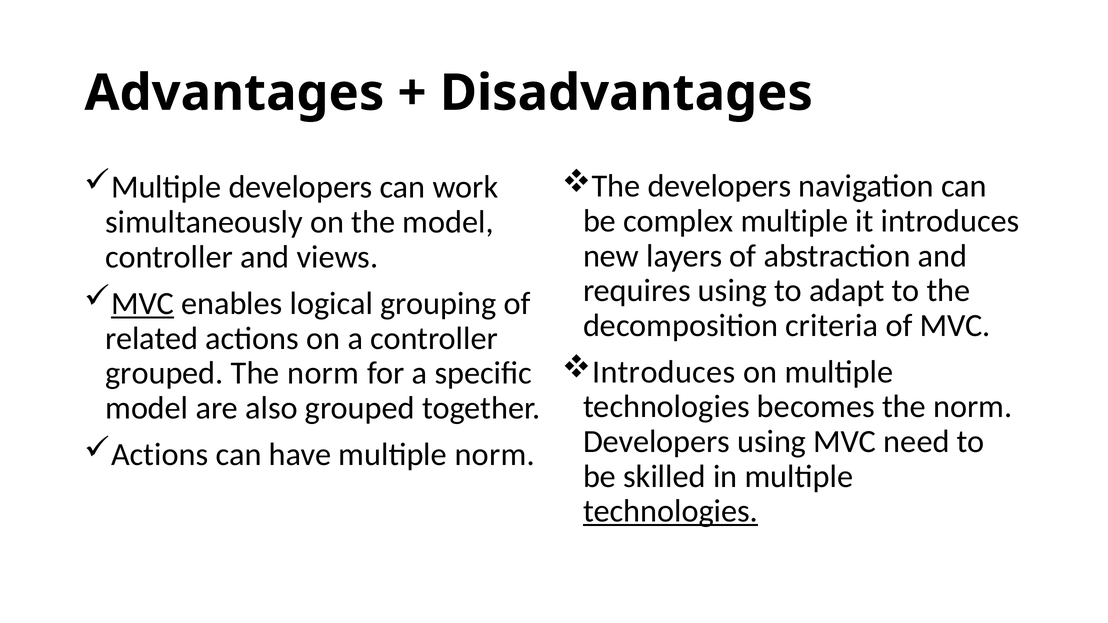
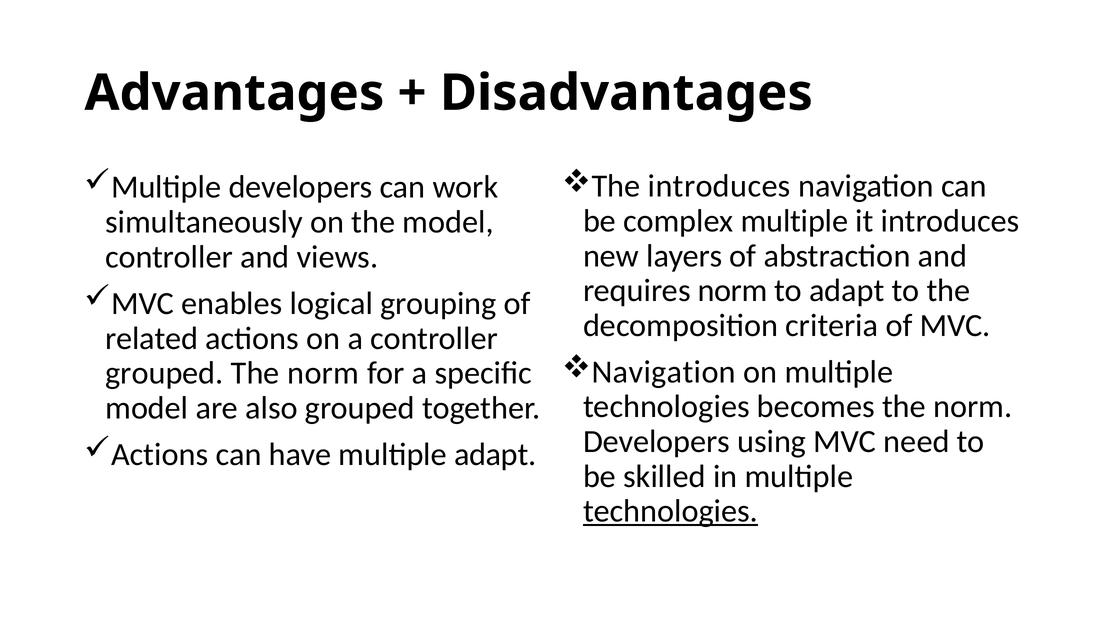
The developers: developers -> introduces
requires using: using -> norm
MVC at (143, 304) underline: present -> none
Introduces at (664, 372): Introduces -> Navigation
multiple norm: norm -> adapt
